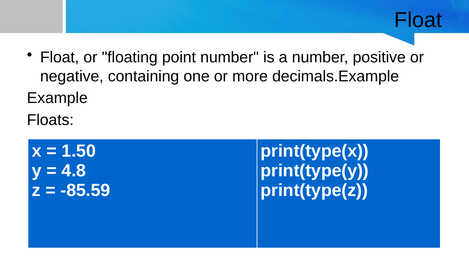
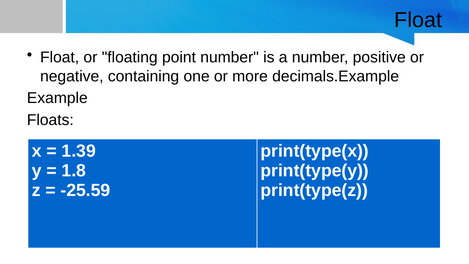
1.50: 1.50 -> 1.39
4.8: 4.8 -> 1.8
-85.59: -85.59 -> -25.59
